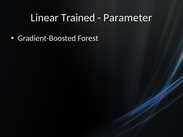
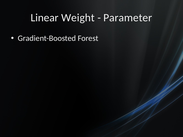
Trained: Trained -> Weight
